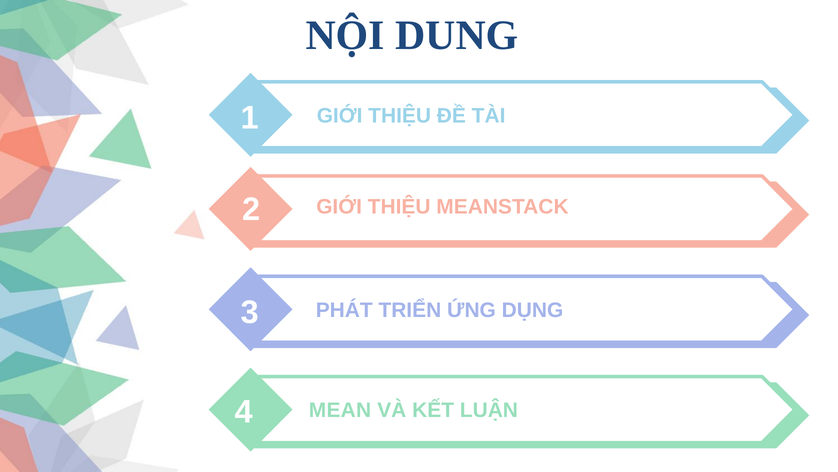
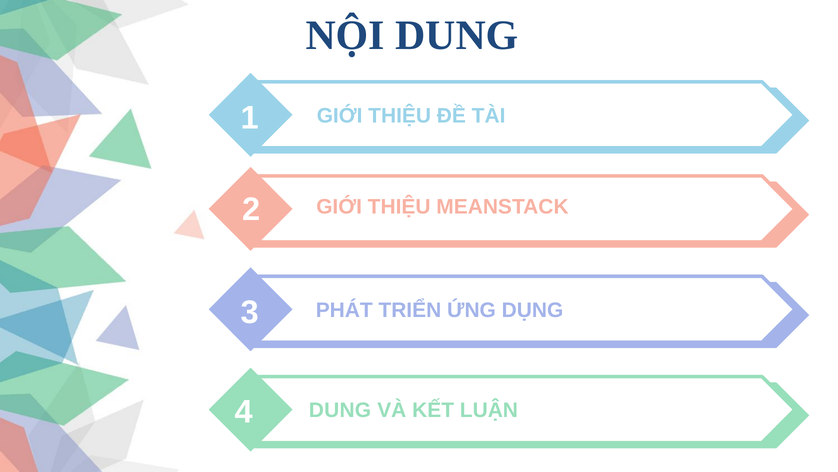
4 MEAN: MEAN -> DUNG
